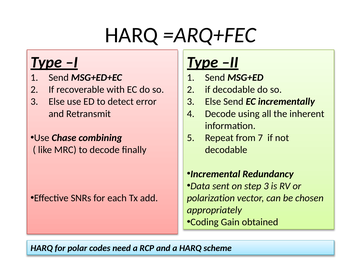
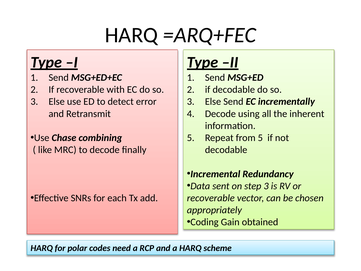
from 7: 7 -> 5
polarization at (211, 198): polarization -> recoverable
